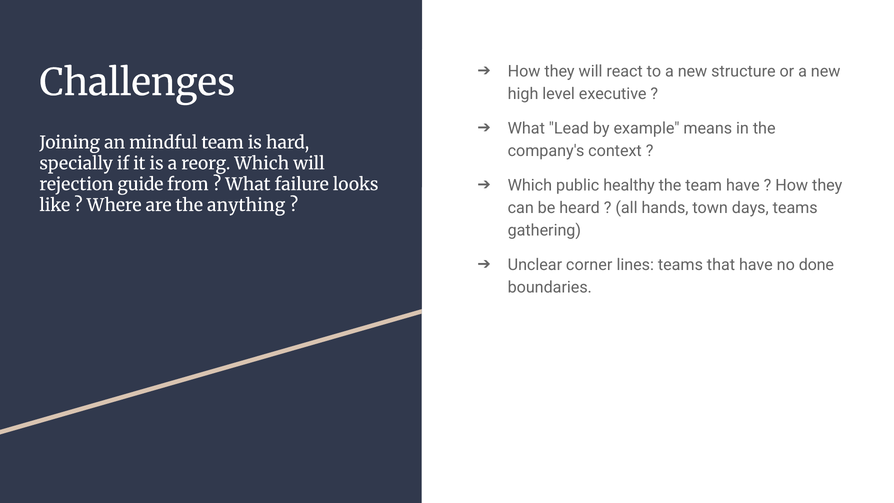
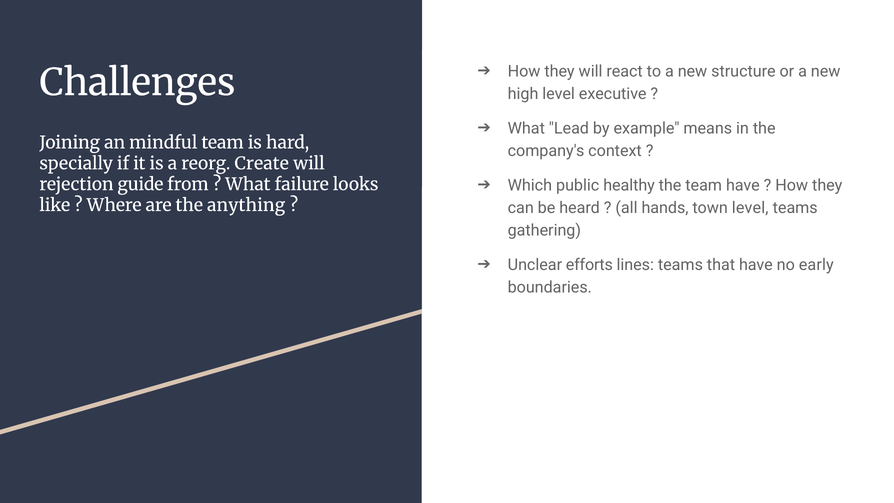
reorg Which: Which -> Create
town days: days -> level
corner: corner -> efforts
done: done -> early
